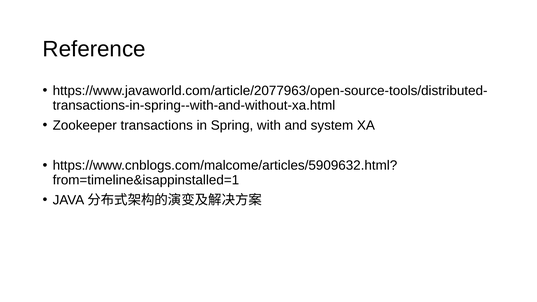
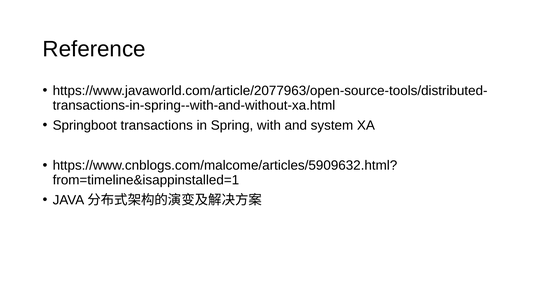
Zookeeper: Zookeeper -> Springboot
